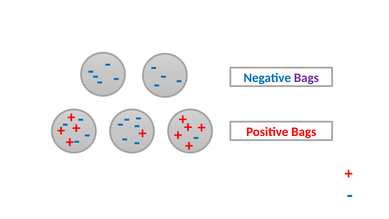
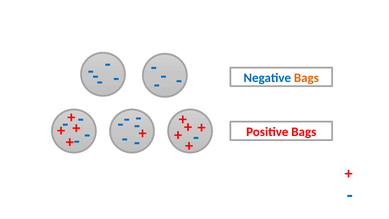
Bags at (306, 78) colour: purple -> orange
